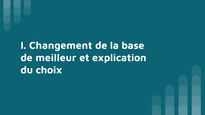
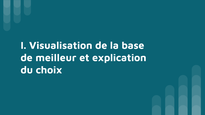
Changement: Changement -> Visualisation
